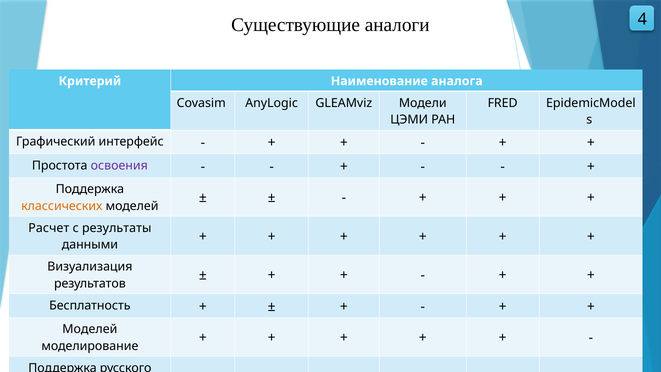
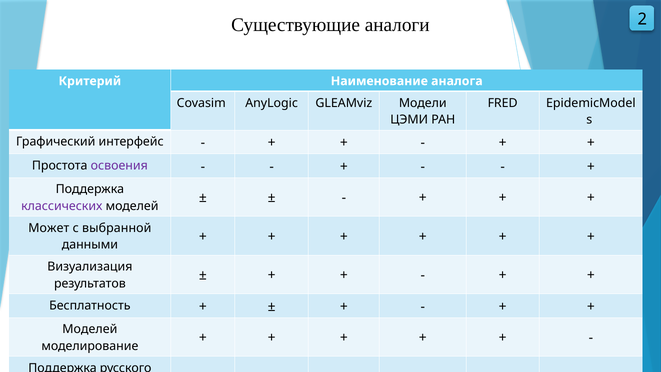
4: 4 -> 2
классических colour: orange -> purple
Расчет: Расчет -> Может
результаты: результаты -> выбранной
